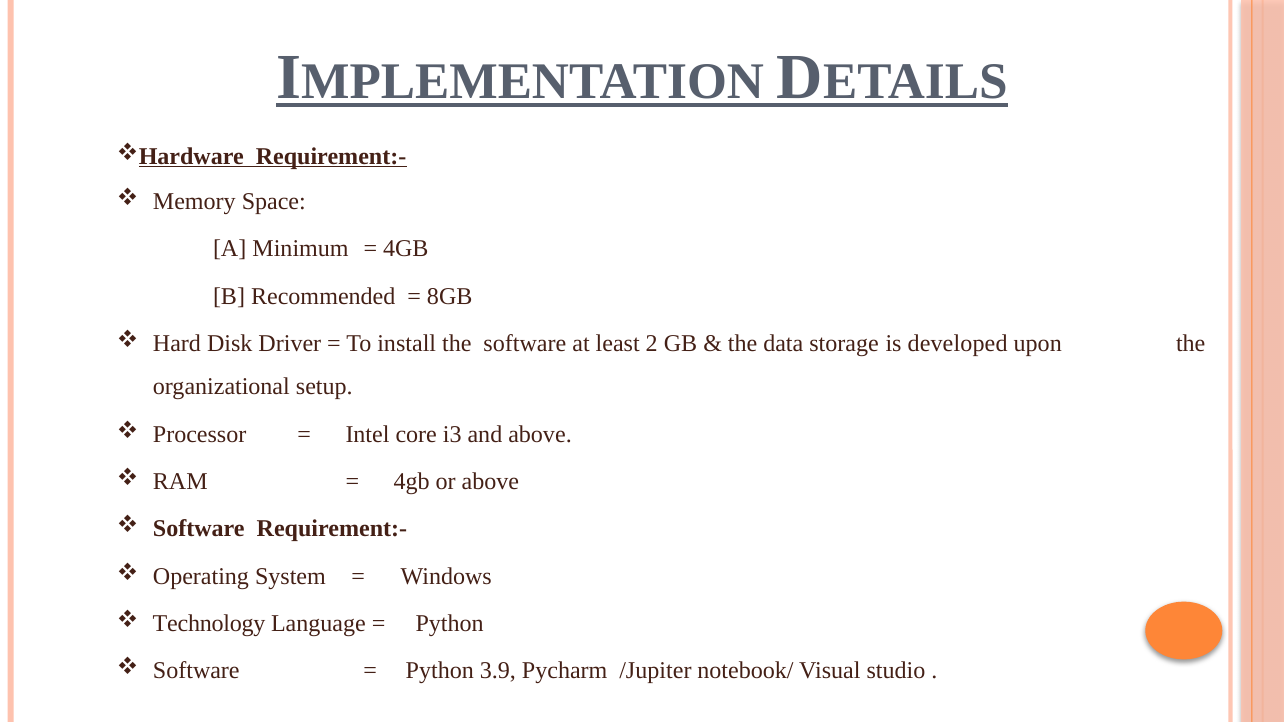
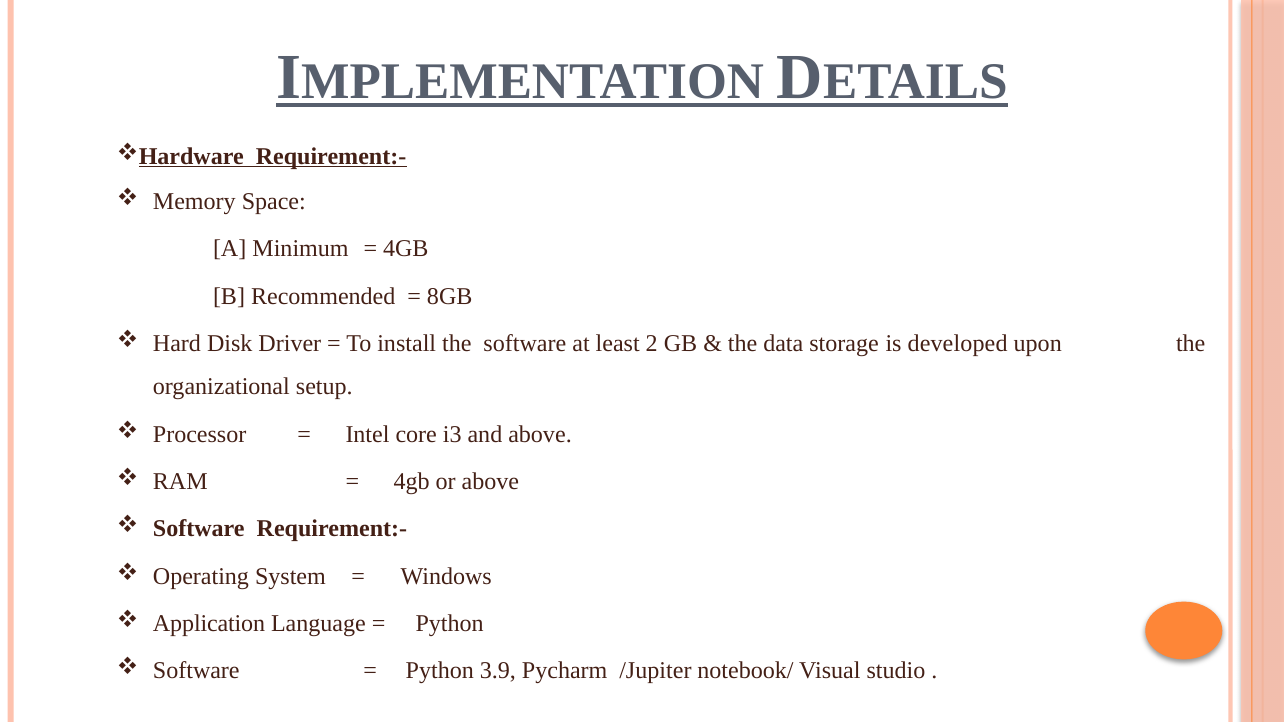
Technology: Technology -> Application
